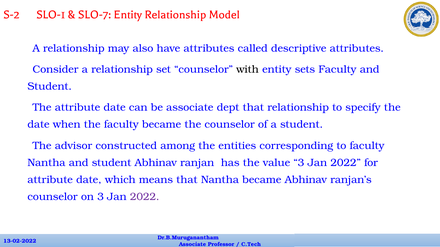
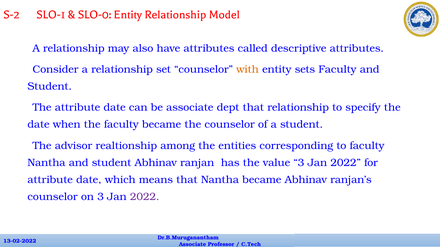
SLO-7: SLO-7 -> SLO-0
with colour: black -> orange
constructed: constructed -> realtionship
